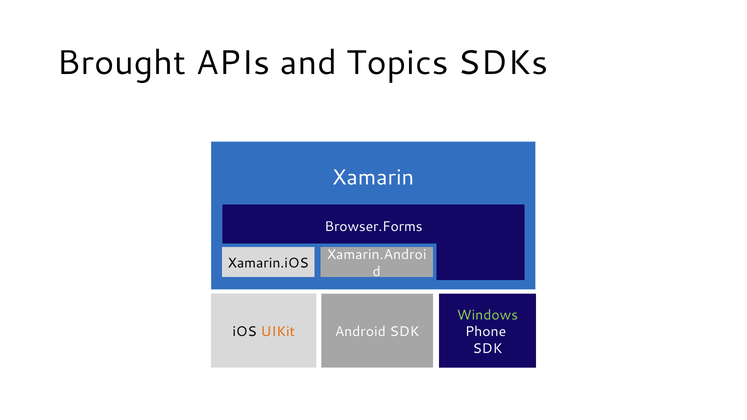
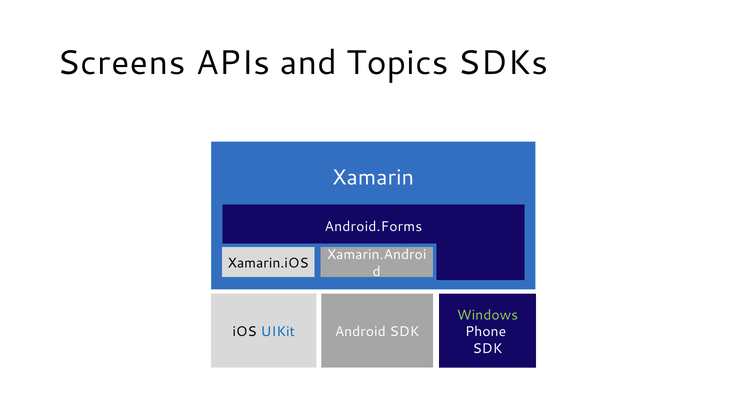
Brought: Brought -> Screens
Browser.Forms: Browser.Forms -> Android.Forms
UIKit colour: orange -> blue
